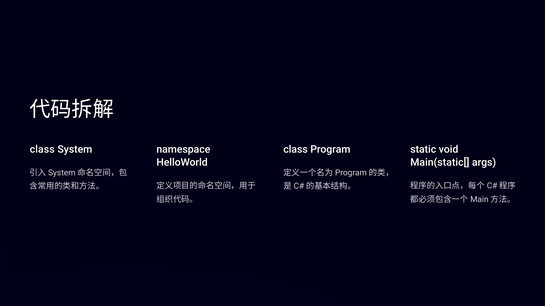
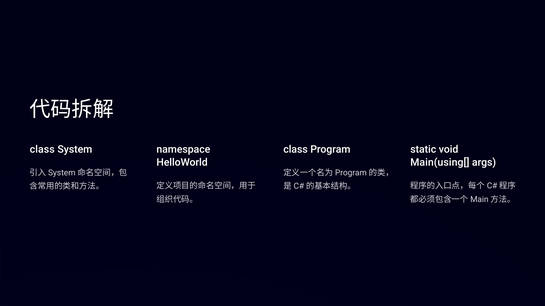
Main(static[: Main(static[ -> Main(using[
